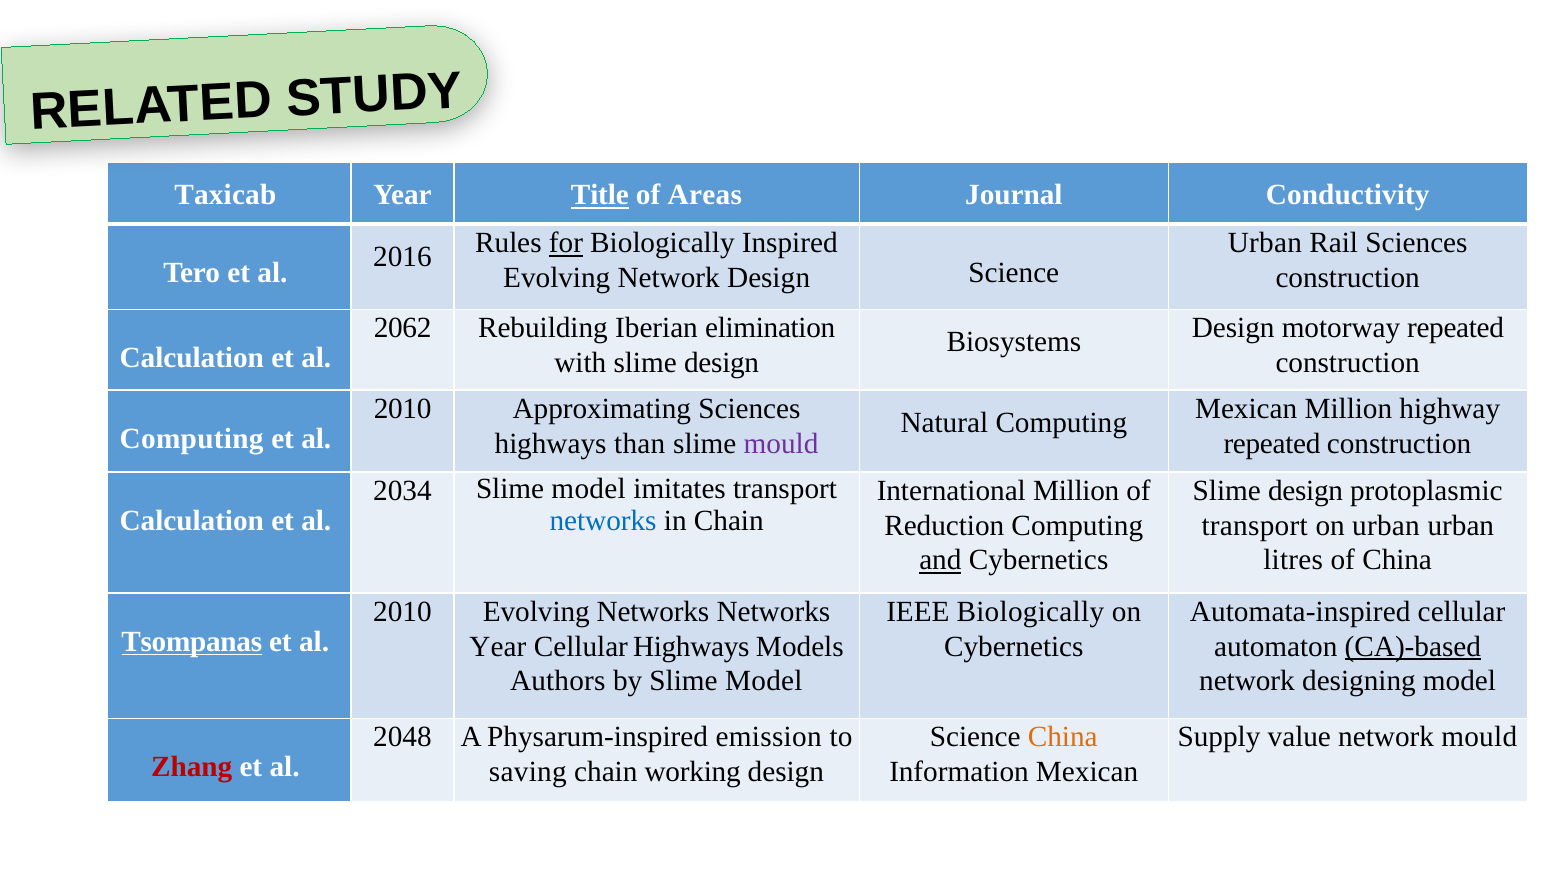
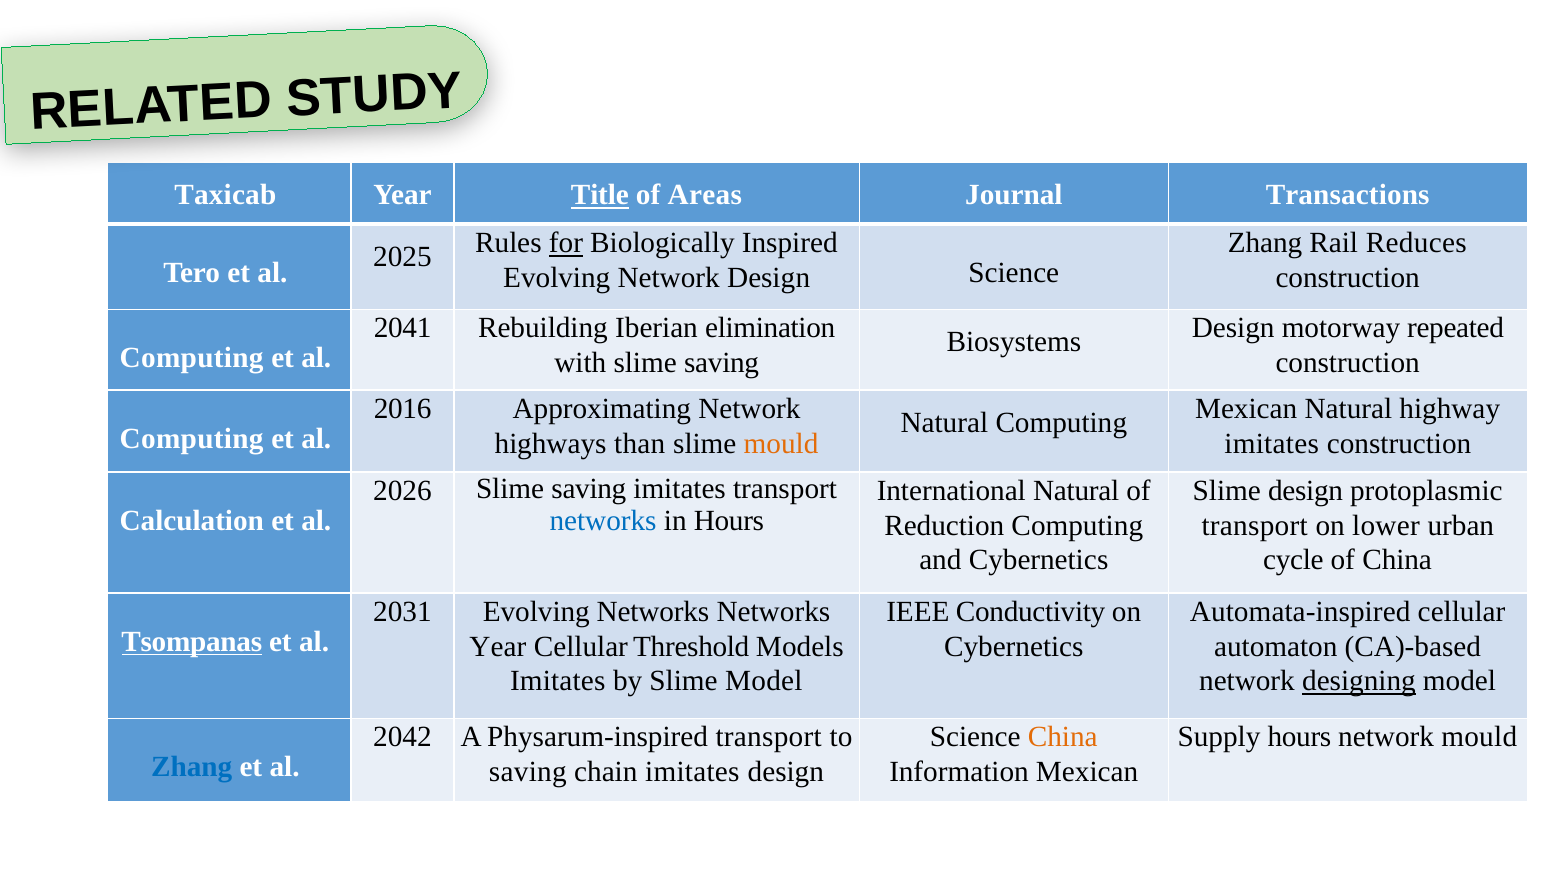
Conductivity: Conductivity -> Transactions
Urban at (1265, 243): Urban -> Zhang
Rail Sciences: Sciences -> Reduces
2016: 2016 -> 2025
2062: 2062 -> 2041
Calculation at (192, 358): Calculation -> Computing
with slime design: design -> saving
2010 at (403, 409): 2010 -> 2016
Approximating Sciences: Sciences -> Network
Mexican Million: Million -> Natural
mould at (781, 443) colour: purple -> orange
repeated at (1272, 443): repeated -> imitates
2034: 2034 -> 2026
model at (589, 488): model -> saving
International Million: Million -> Natural
in Chain: Chain -> Hours
on urban: urban -> lower
and underline: present -> none
litres: litres -> cycle
2010 at (402, 611): 2010 -> 2031
IEEE Biologically: Biologically -> Conductivity
Cellular Highways: Highways -> Threshold
CA)-based underline: present -> none
Authors at (558, 681): Authors -> Imitates
designing underline: none -> present
2048: 2048 -> 2042
Physarum-inspired emission: emission -> transport
Supply value: value -> hours
Zhang at (192, 767) colour: red -> blue
chain working: working -> imitates
